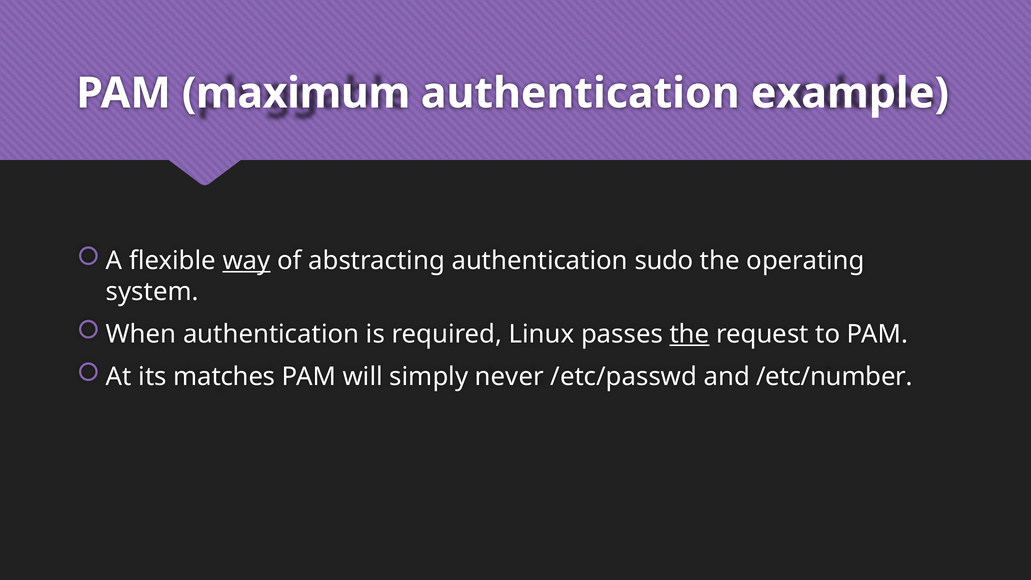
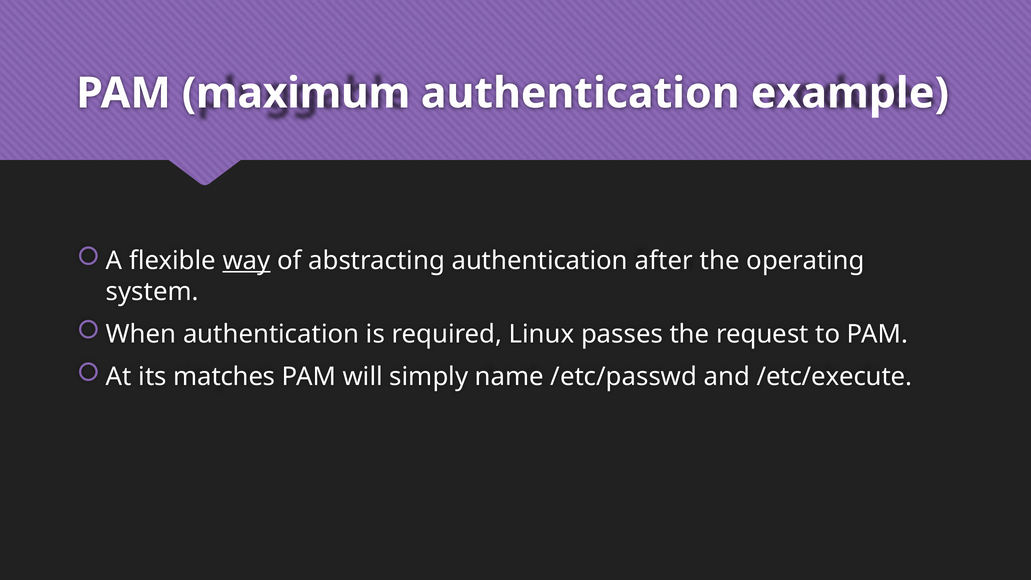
sudo: sudo -> after
the at (690, 334) underline: present -> none
never: never -> name
/etc/number: /etc/number -> /etc/execute
